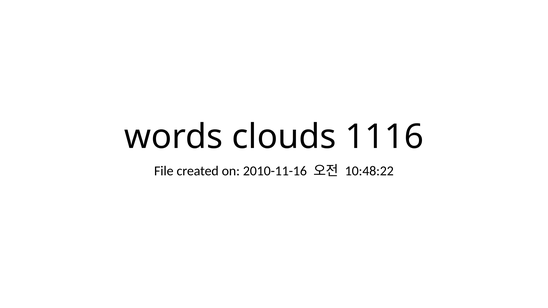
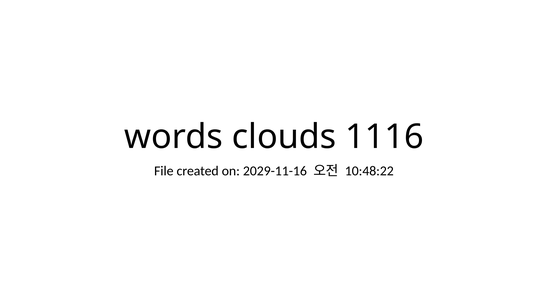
2010-11-16: 2010-11-16 -> 2029-11-16
